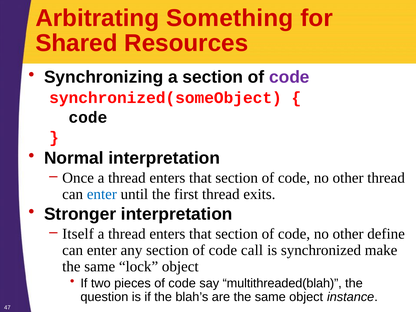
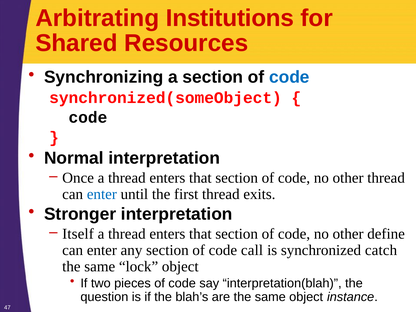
Something: Something -> Institutions
code at (289, 77) colour: purple -> blue
make: make -> catch
multithreaded(blah: multithreaded(blah -> interpretation(blah
